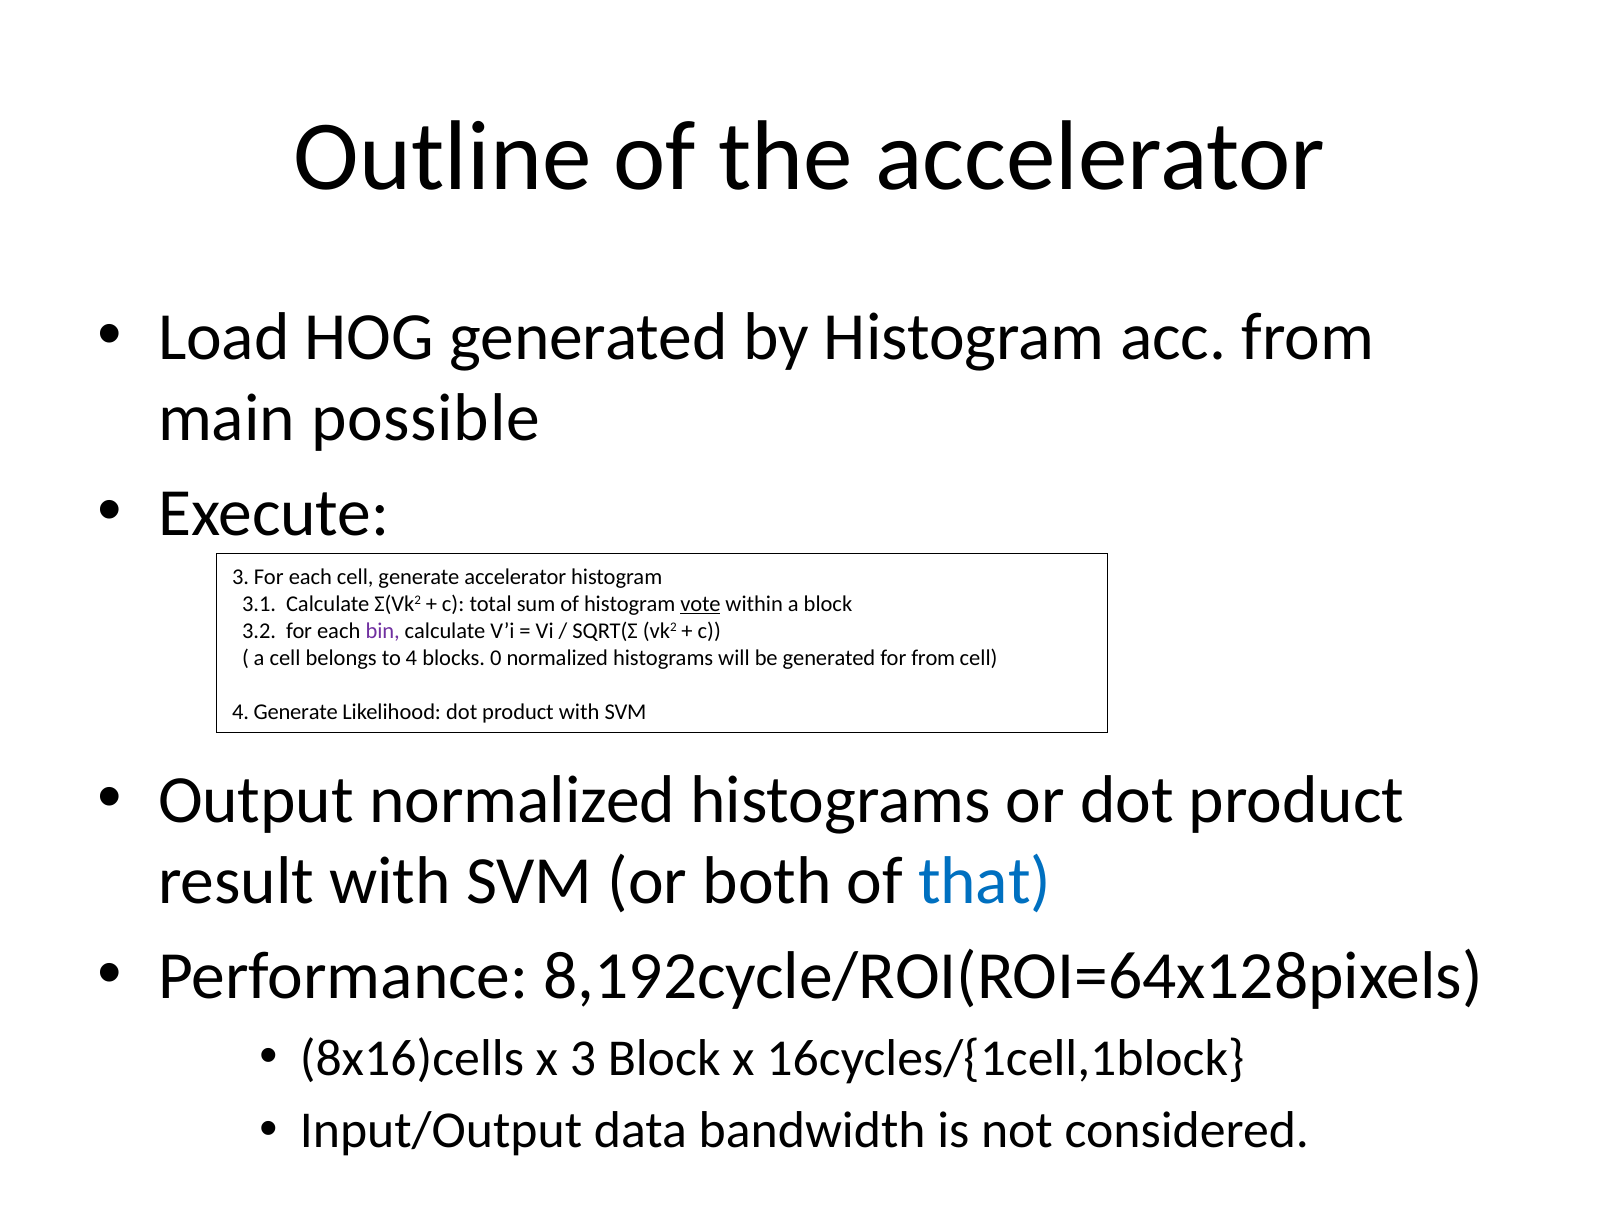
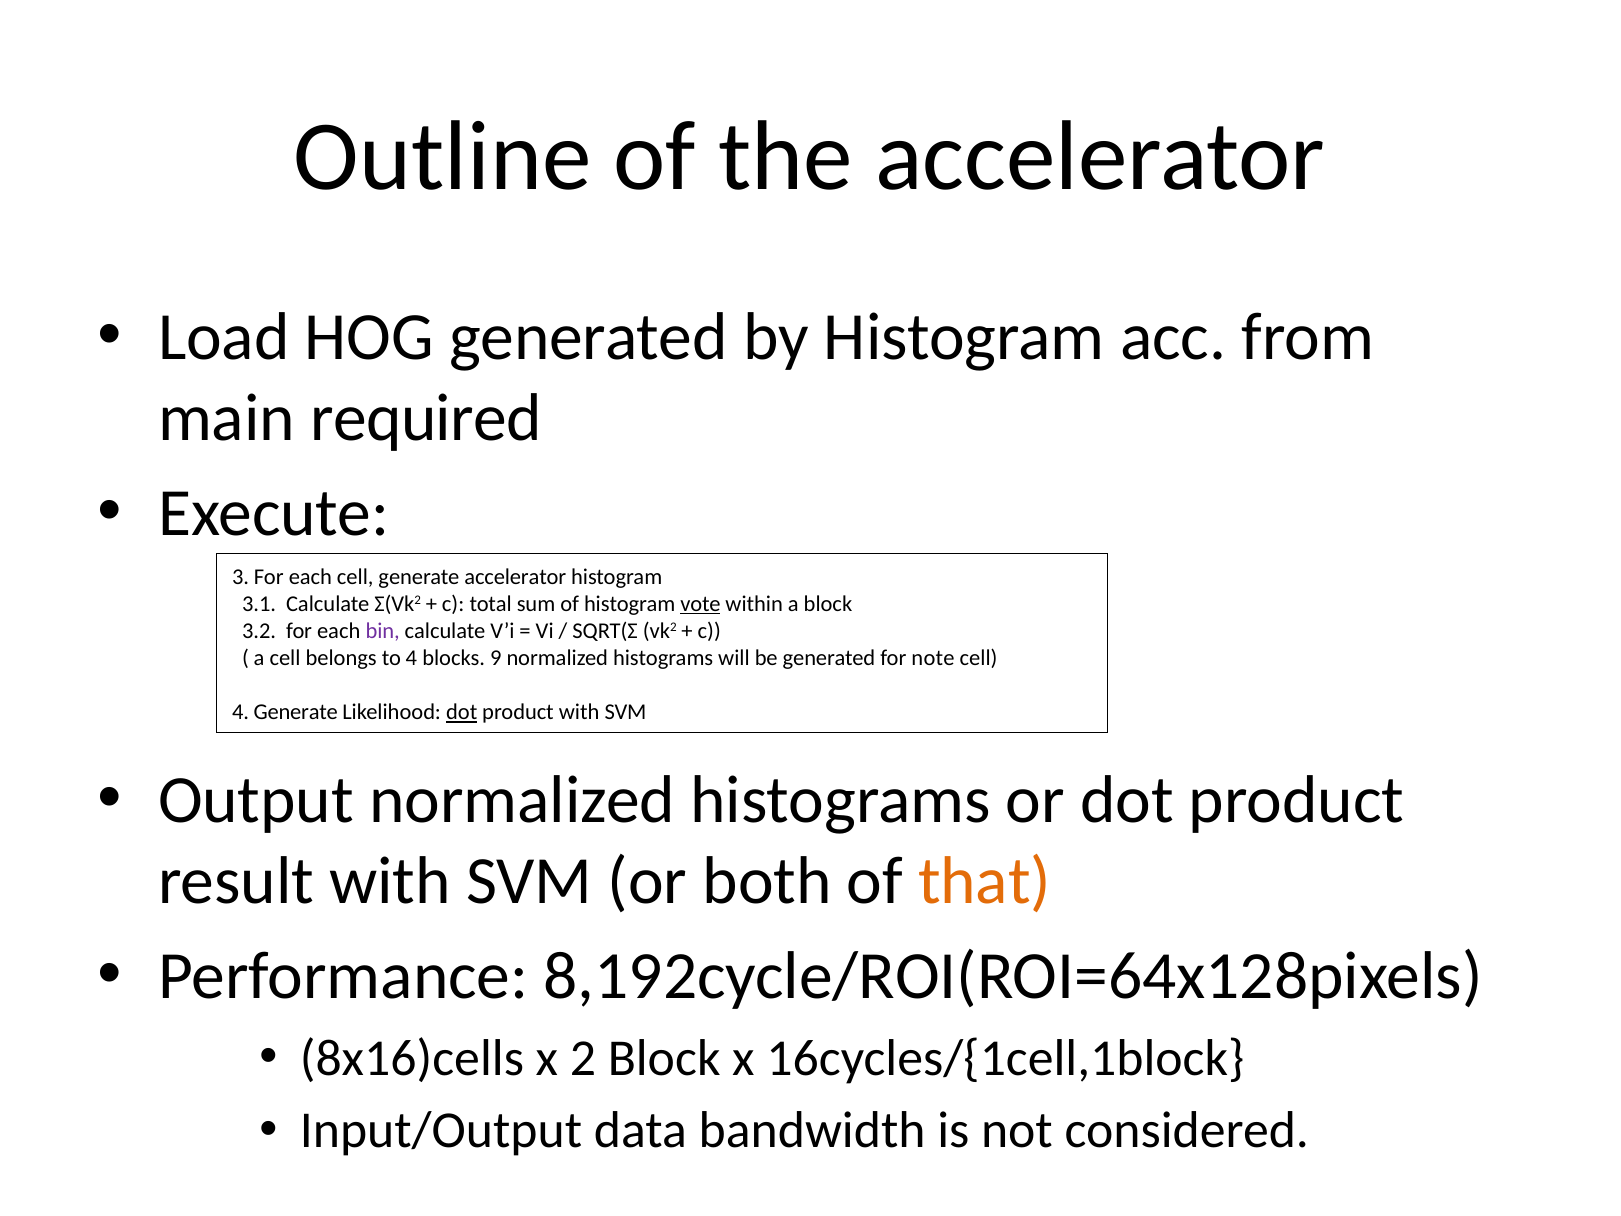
possible: possible -> required
0: 0 -> 9
for from: from -> note
dot at (462, 712) underline: none -> present
that colour: blue -> orange
x 3: 3 -> 2
